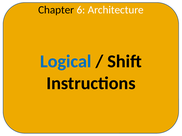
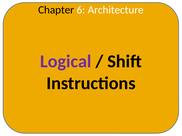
Logical colour: blue -> purple
